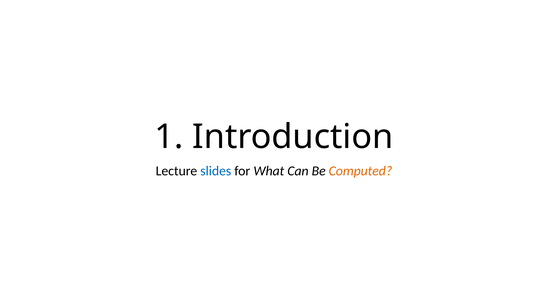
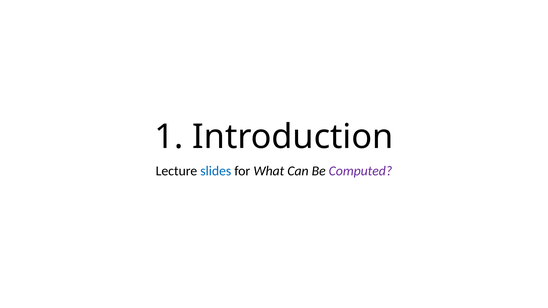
Computed colour: orange -> purple
